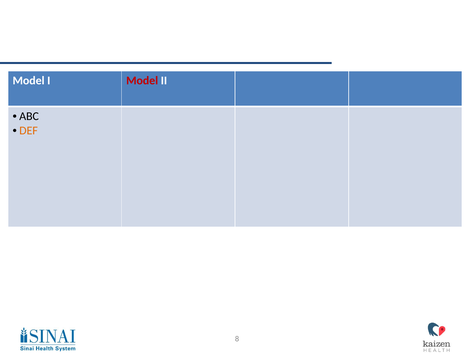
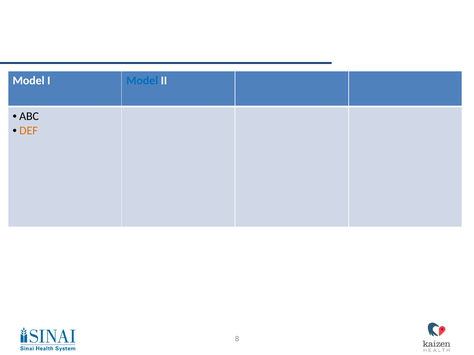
Model at (142, 81) colour: red -> blue
